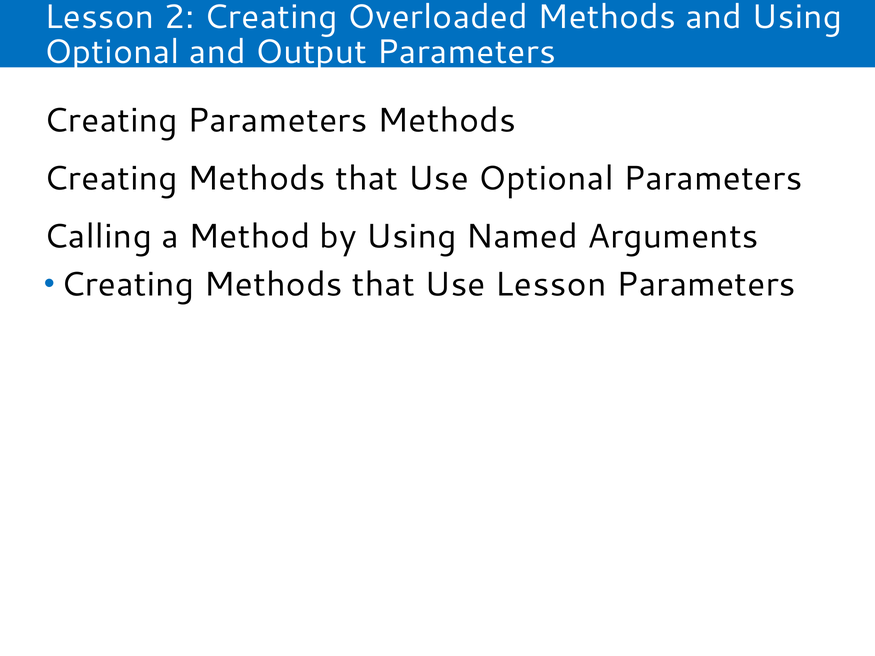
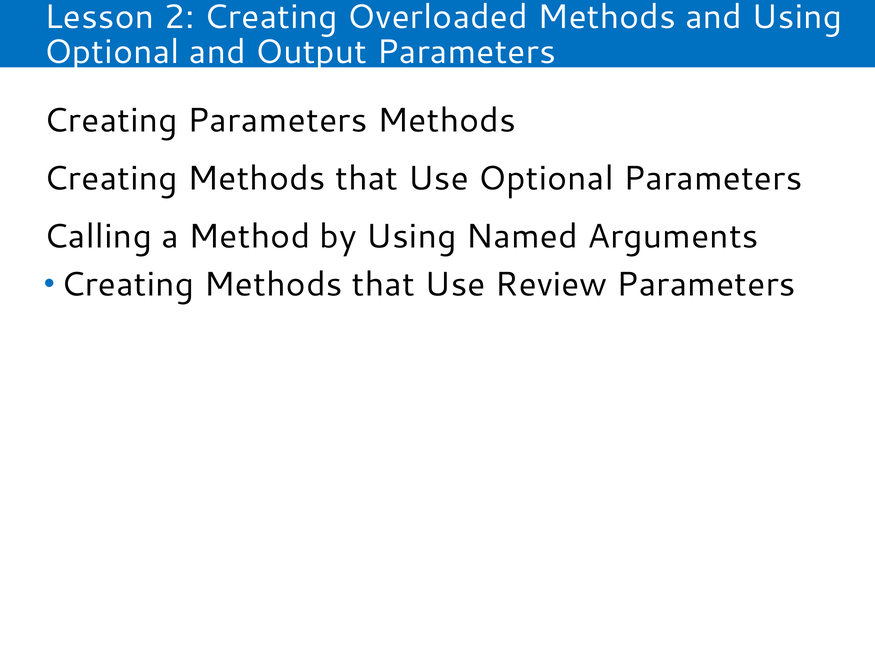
Use Lesson: Lesson -> Review
